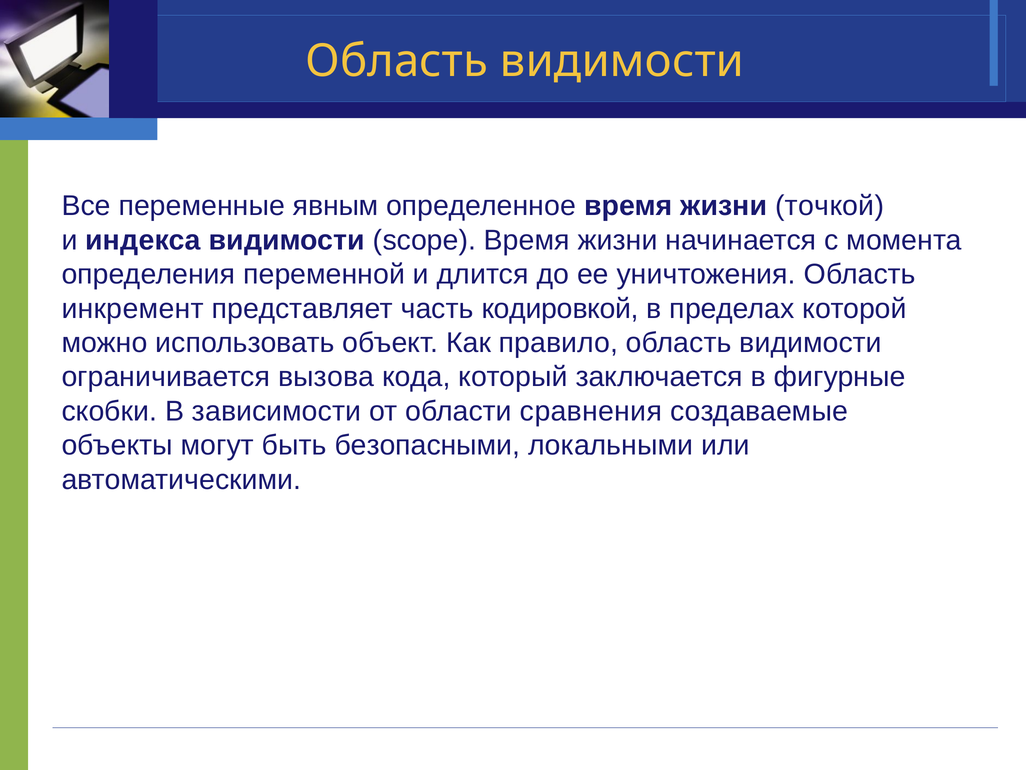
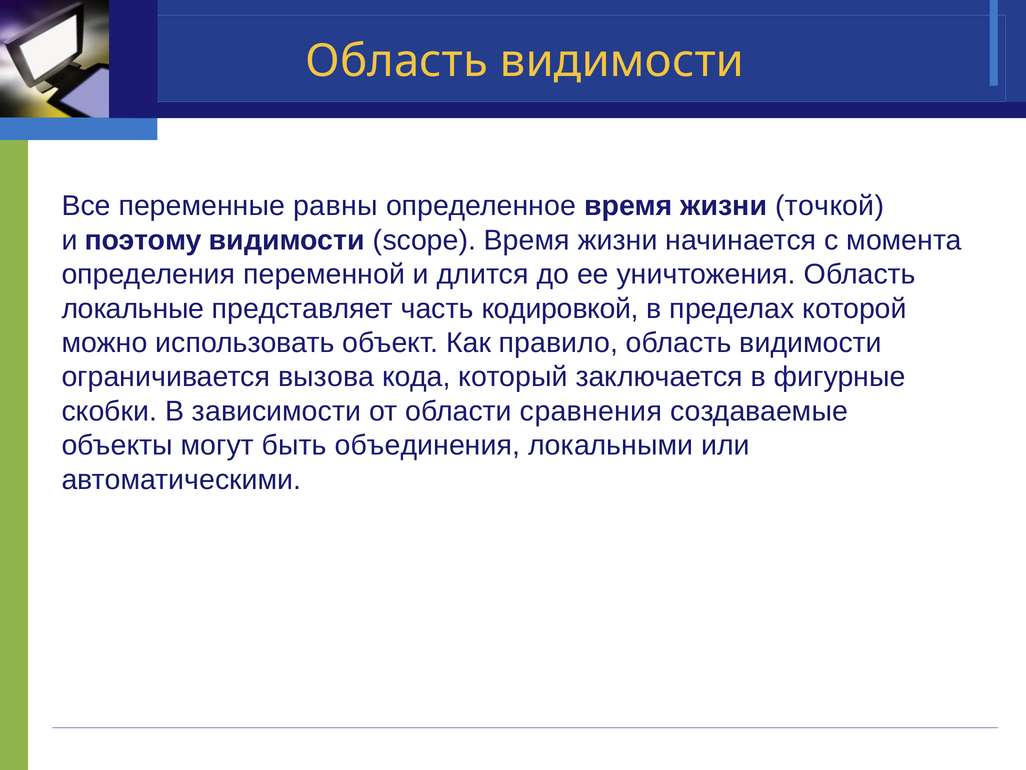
явным: явным -> равны
индекса: индекса -> поэтому
инкремент: инкремент -> локальные
безопасными: безопасными -> объединения
